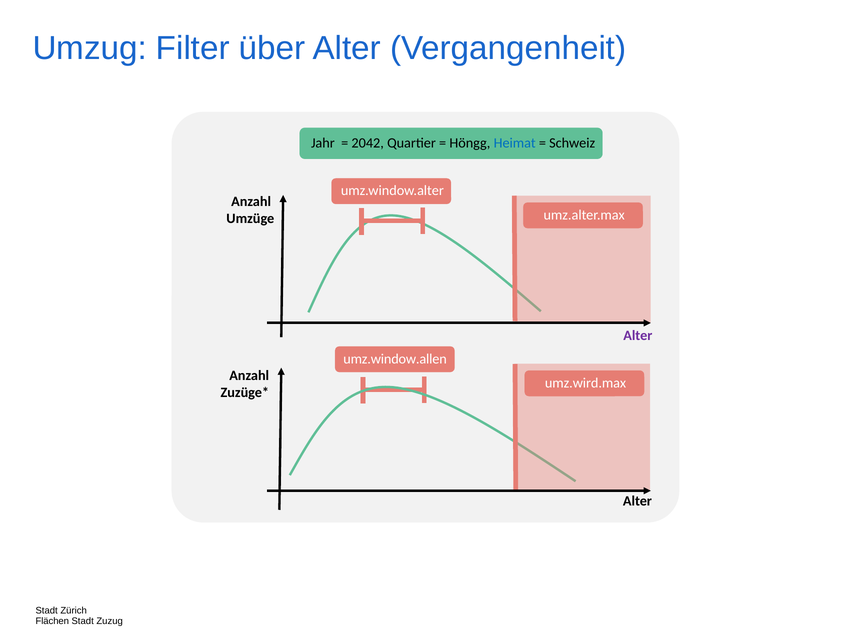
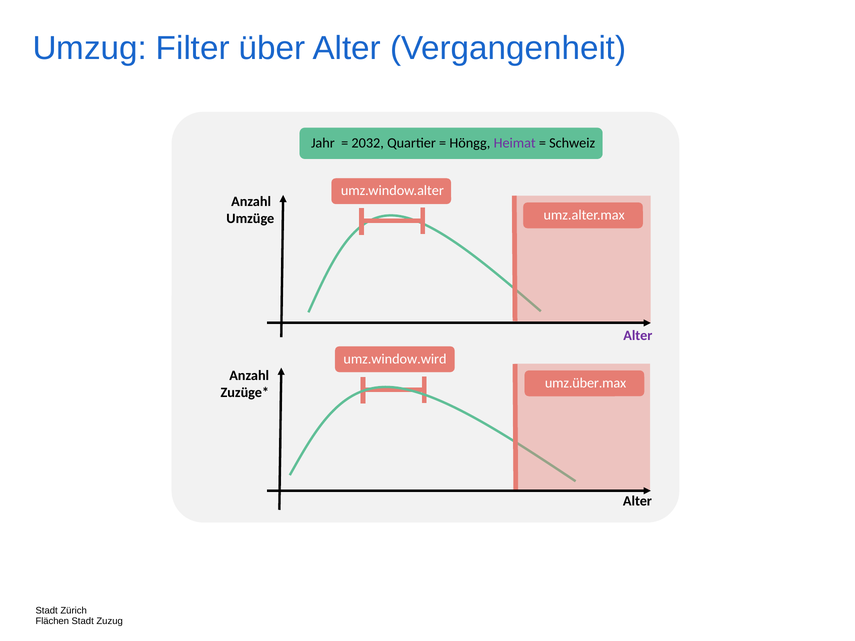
2042: 2042 -> 2032
Heimat colour: blue -> purple
umz.window.allen: umz.window.allen -> umz.window.wird
umz.wird.max: umz.wird.max -> umz.über.max
